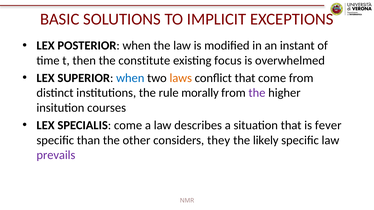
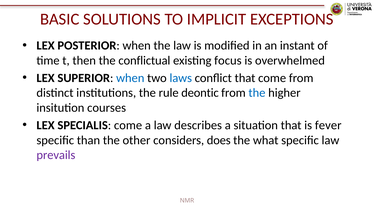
constitute: constitute -> conflictual
laws colour: orange -> blue
morally: morally -> deontic
the at (257, 93) colour: purple -> blue
they: they -> does
likely: likely -> what
